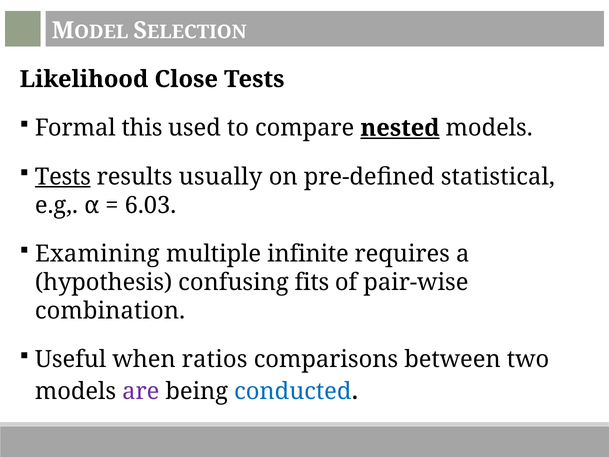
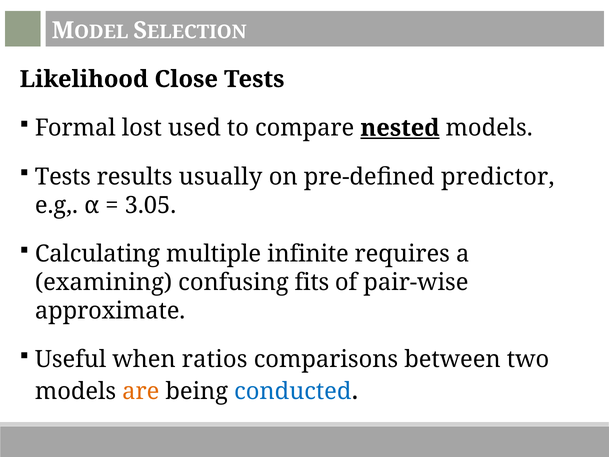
this: this -> lost
Tests at (63, 177) underline: present -> none
statistical: statistical -> predictor
6.03: 6.03 -> 3.05
Examining: Examining -> Calculating
hypothesis: hypothesis -> examining
combination: combination -> approximate
are colour: purple -> orange
